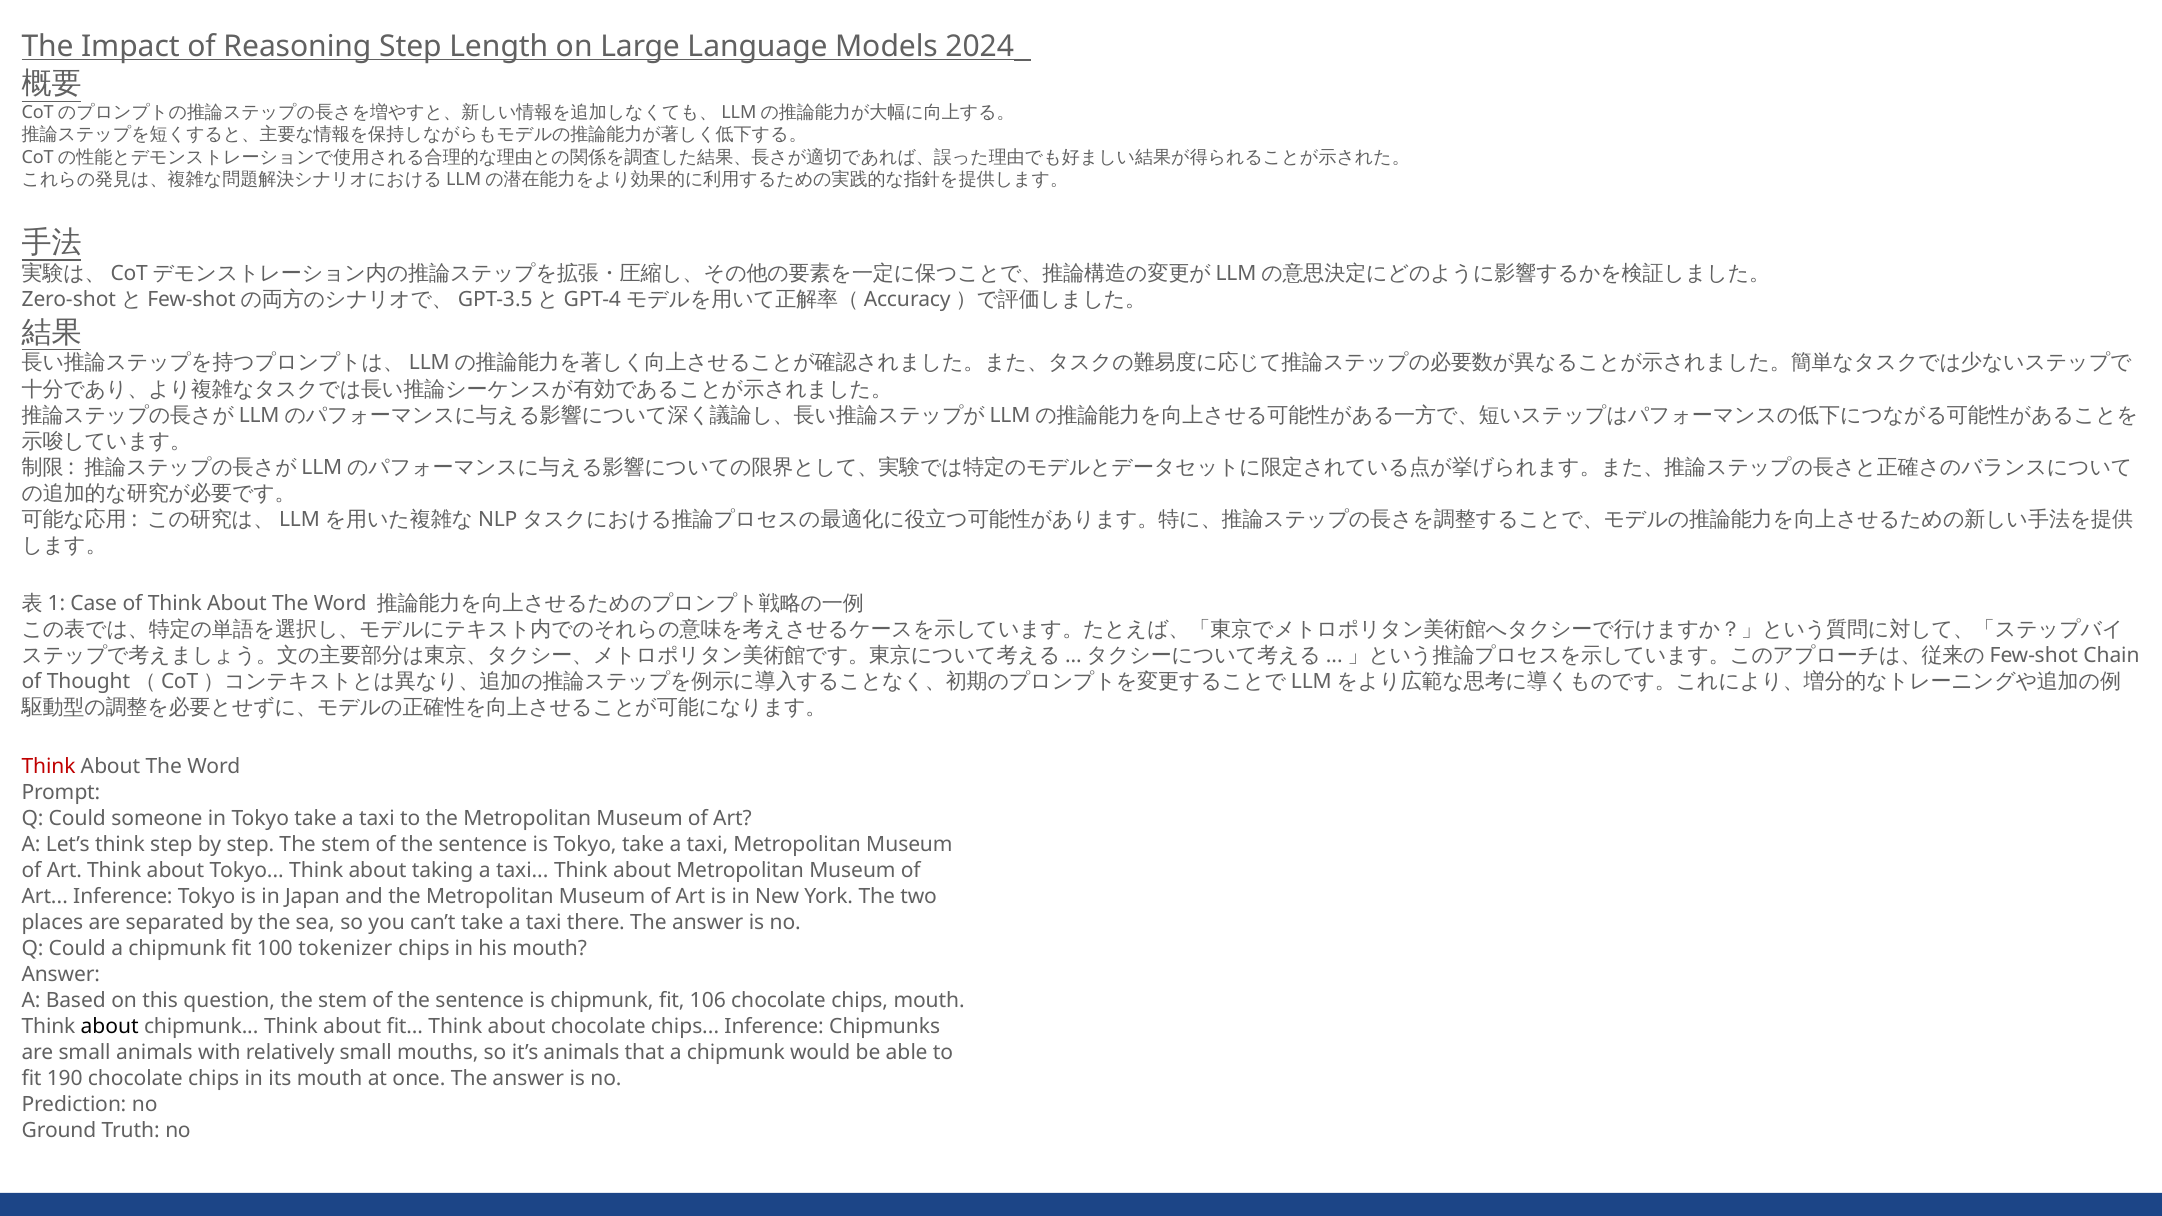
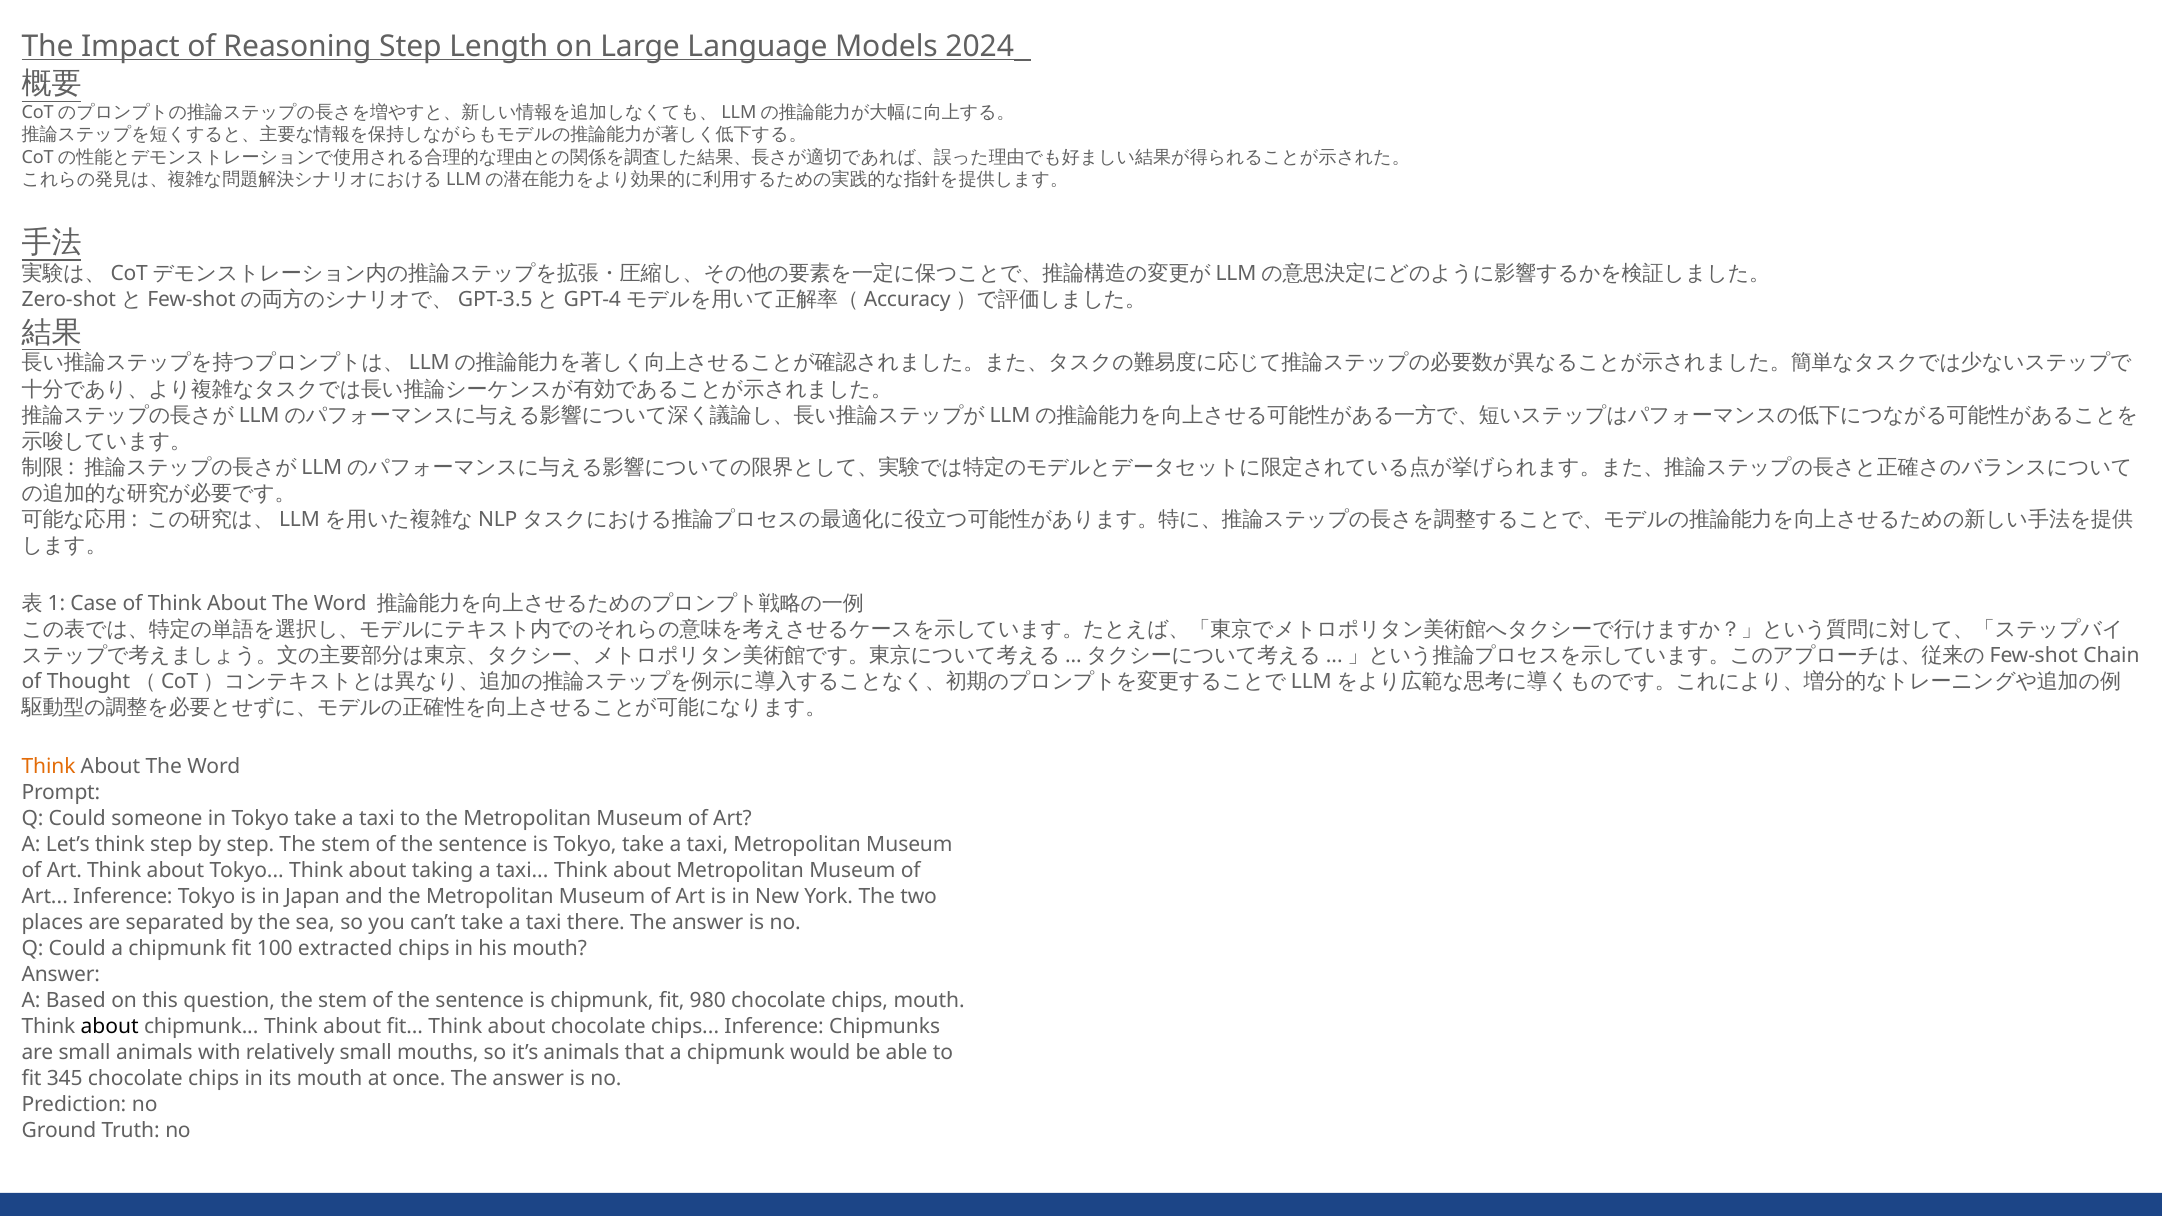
Think at (49, 766) colour: red -> orange
tokenizer: tokenizer -> extracted
106: 106 -> 980
190: 190 -> 345
